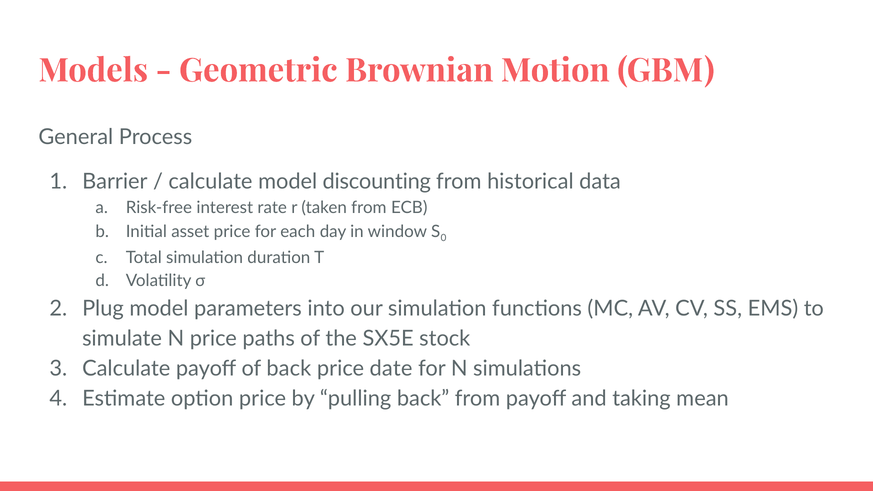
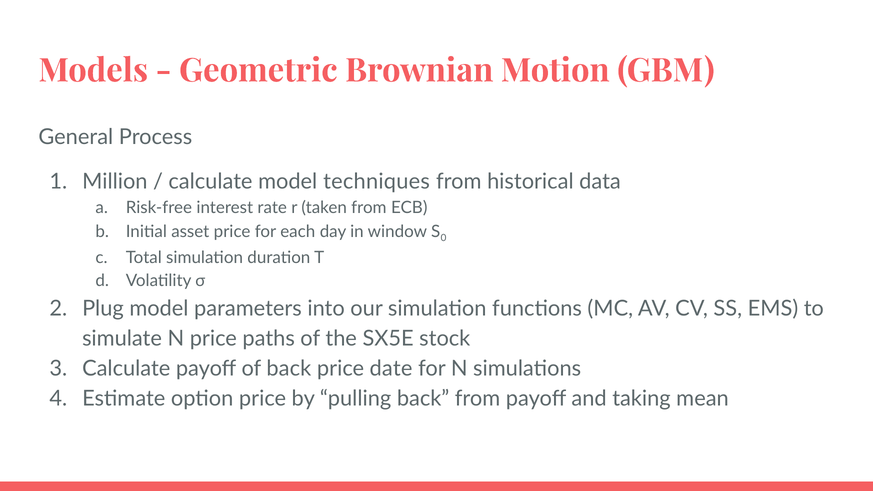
Barrier: Barrier -> Million
discounting: discounting -> techniques
